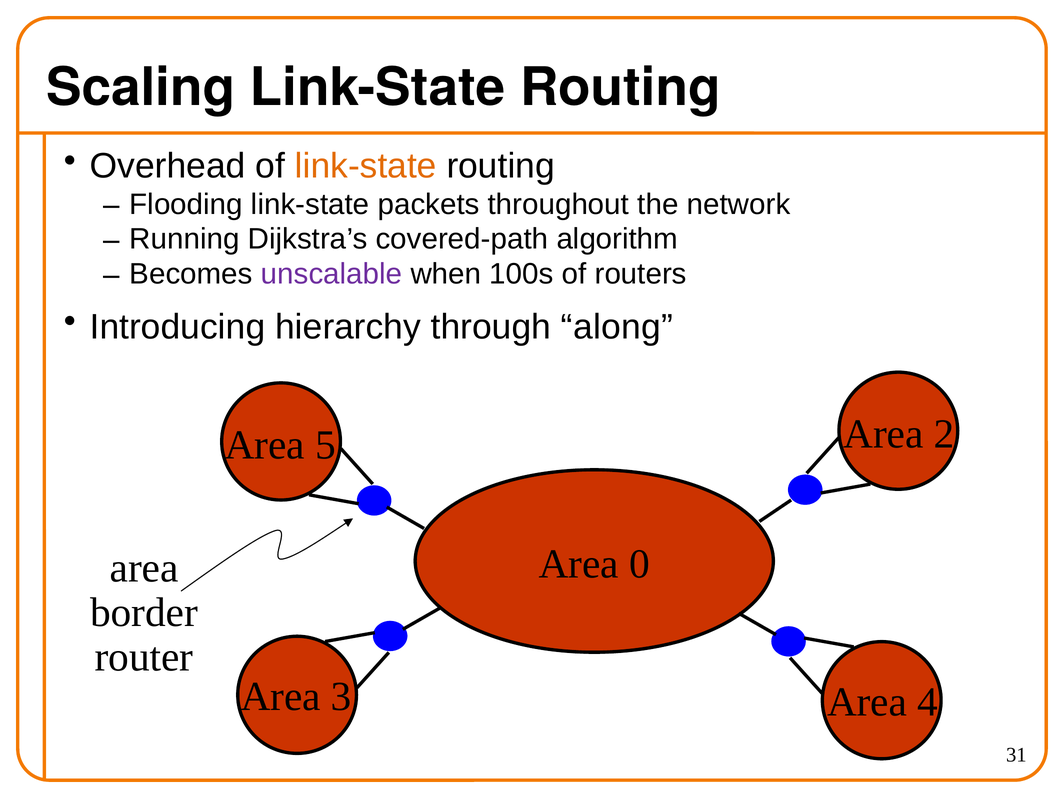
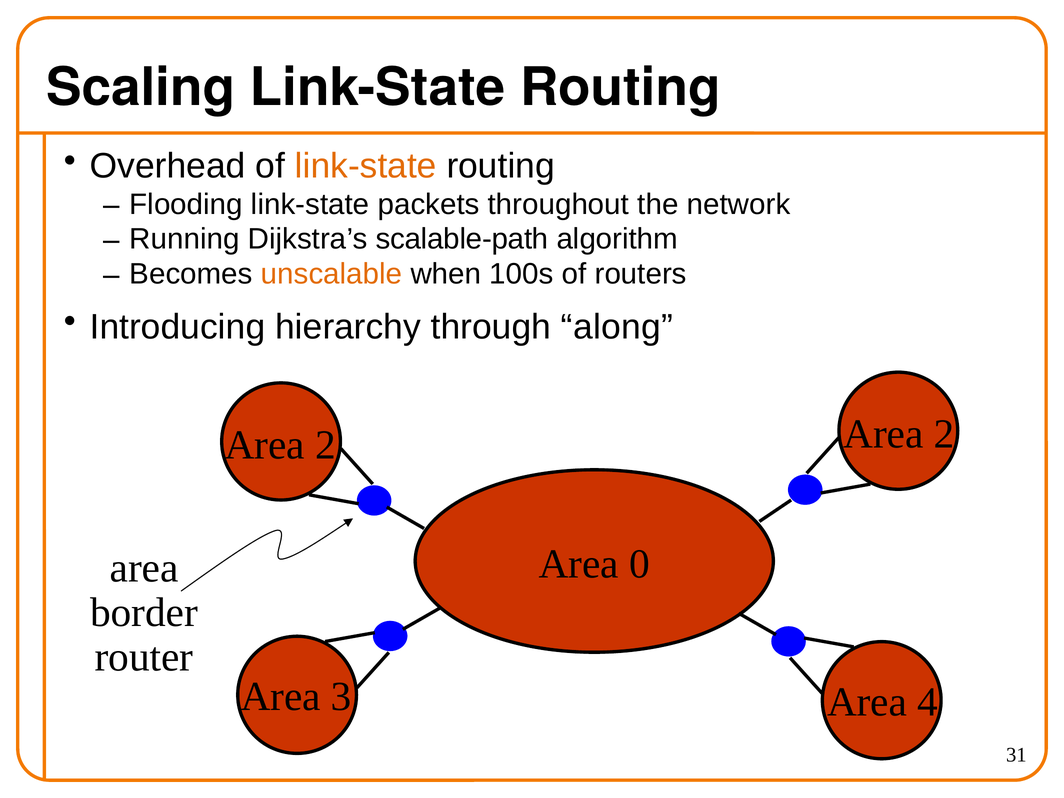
covered-path: covered-path -> scalable-path
unscalable colour: purple -> orange
5 at (325, 445): 5 -> 2
